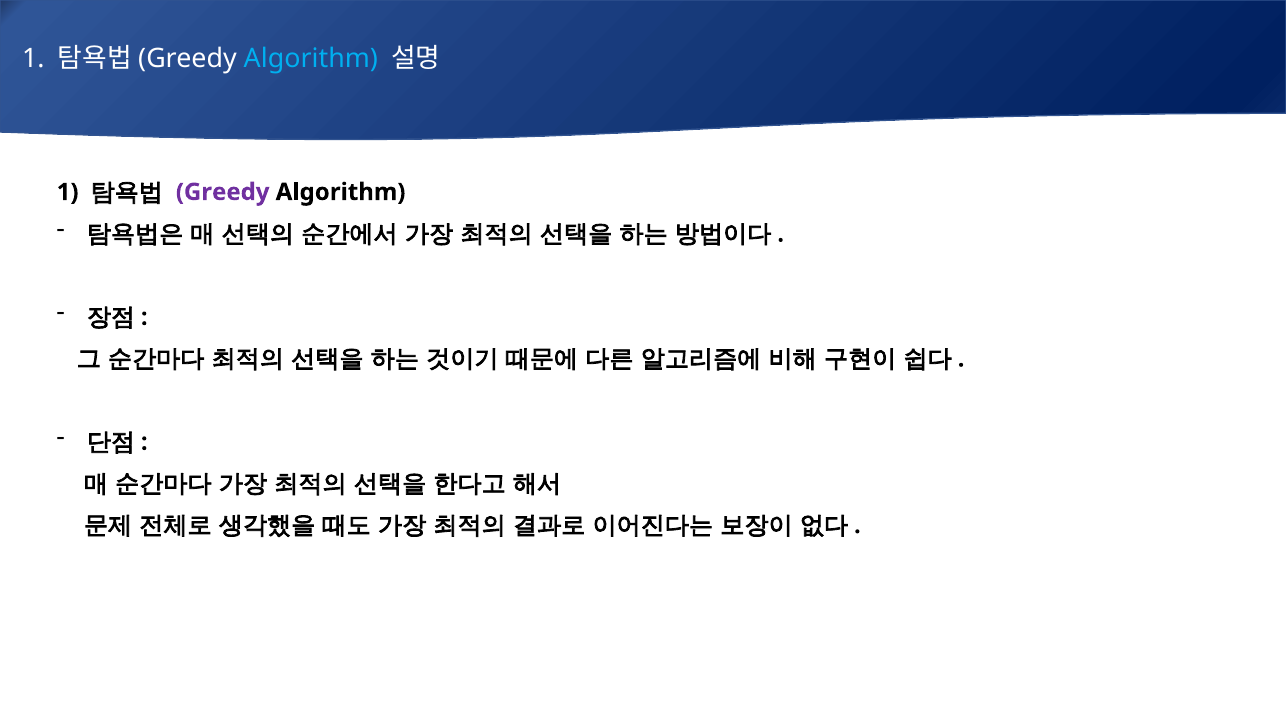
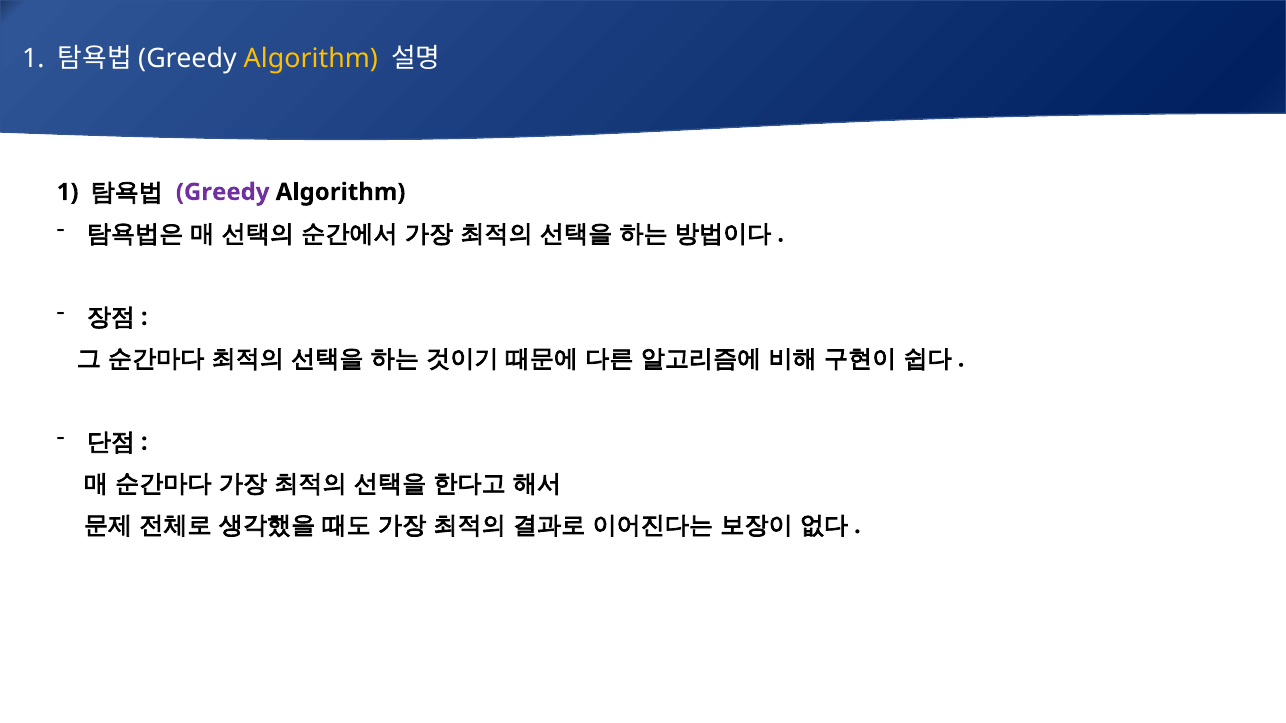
Algorithm at (311, 59) colour: light blue -> yellow
